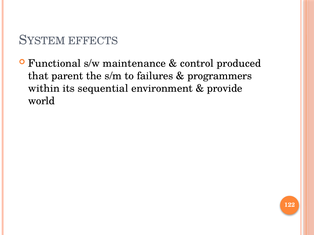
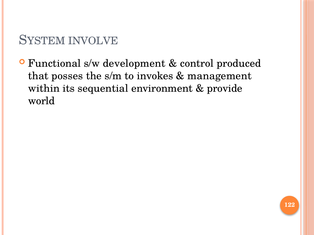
EFFECTS: EFFECTS -> INVOLVE
maintenance: maintenance -> development
parent: parent -> posses
failures: failures -> invokes
programmers: programmers -> management
